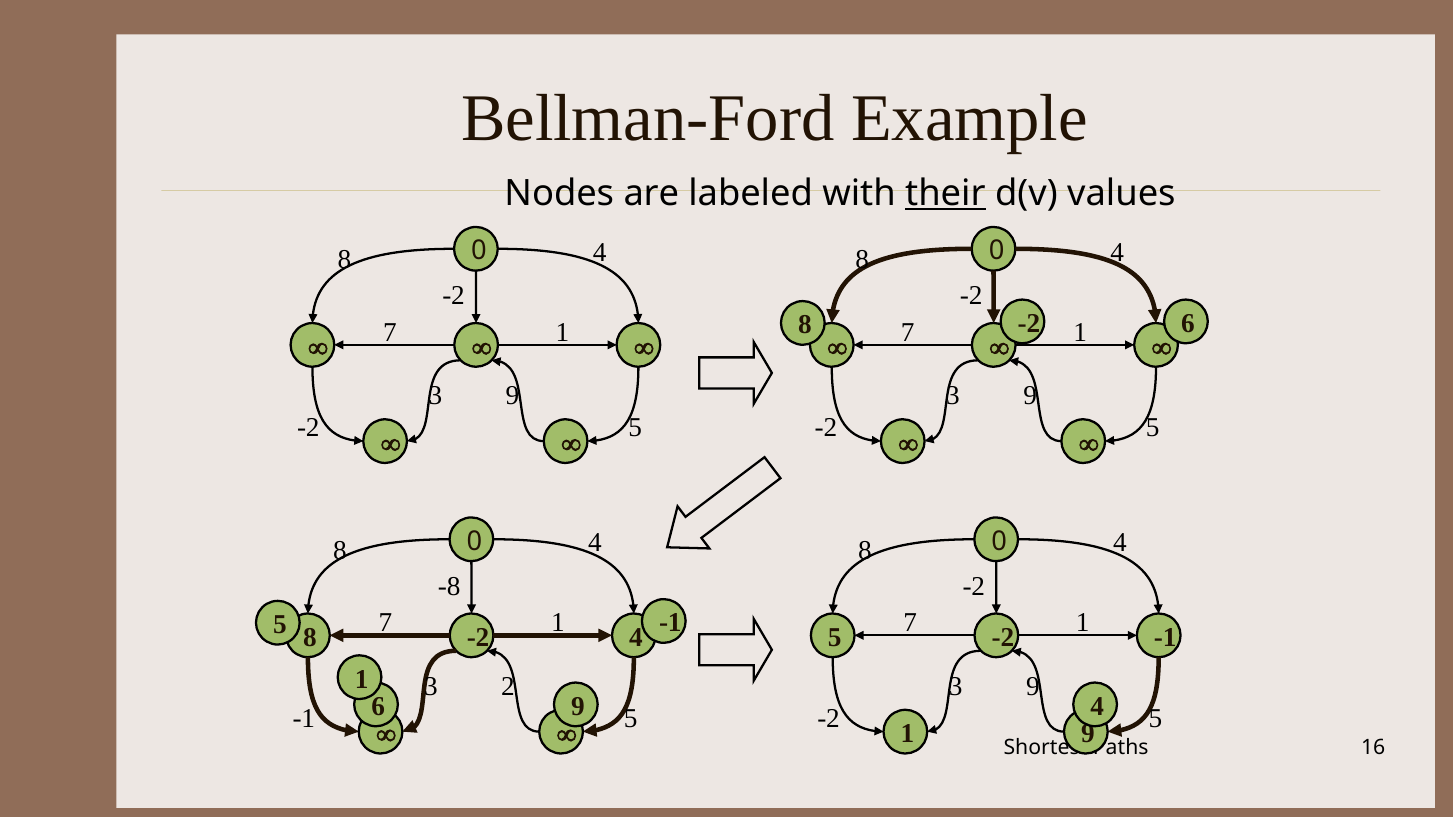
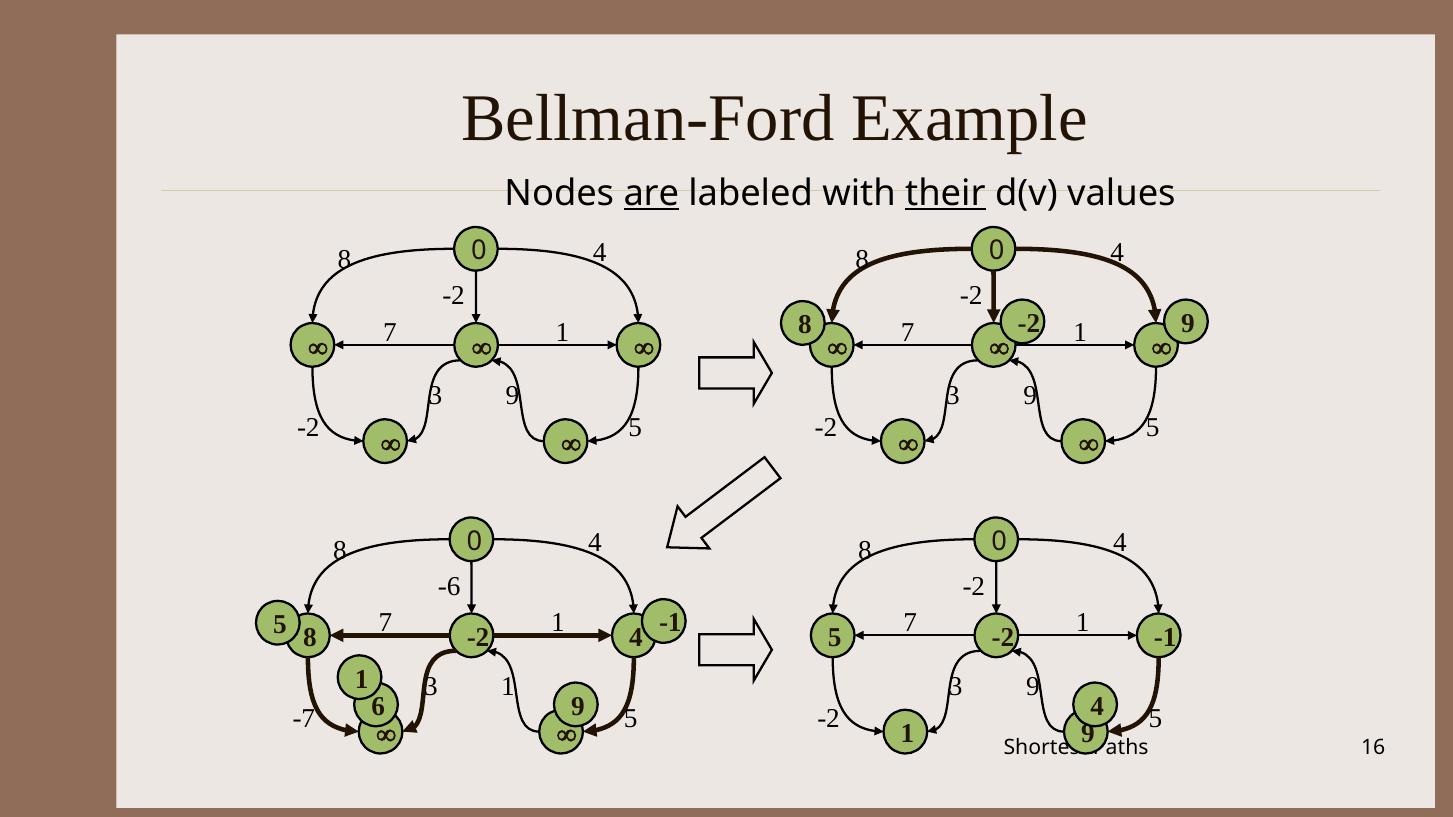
are underline: none -> present
-2 6: 6 -> 9
-8: -8 -> -6
3 2: 2 -> 1
-1 at (304, 718): -1 -> -7
